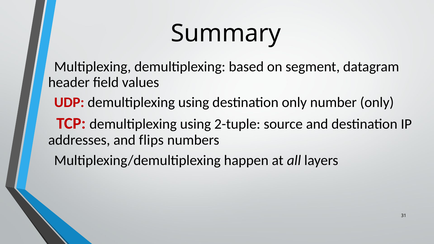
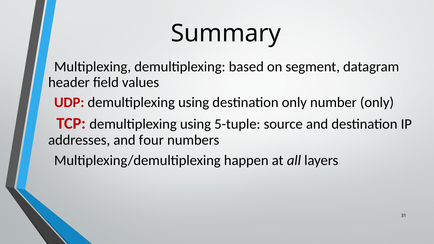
2-tuple: 2-tuple -> 5-tuple
flips: flips -> four
